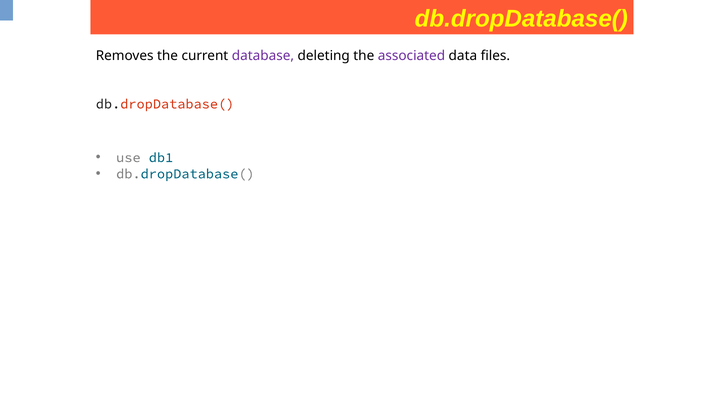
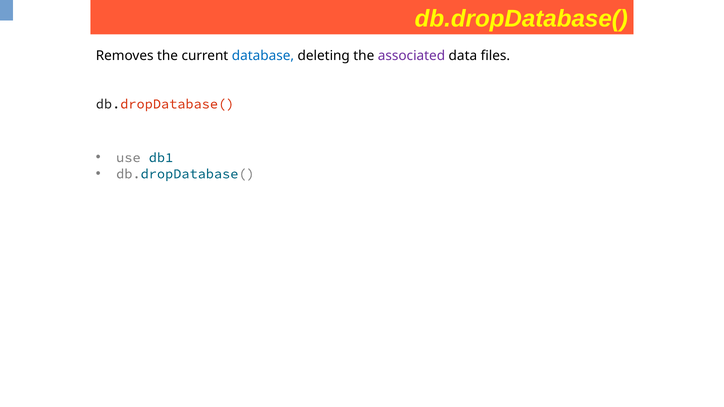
database colour: purple -> blue
